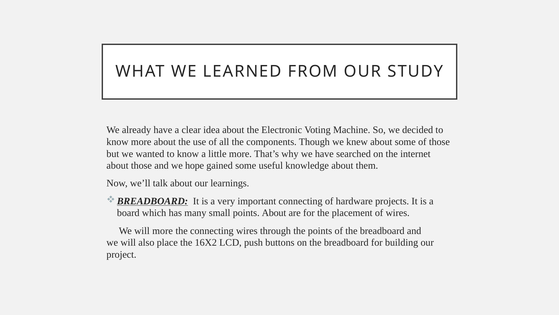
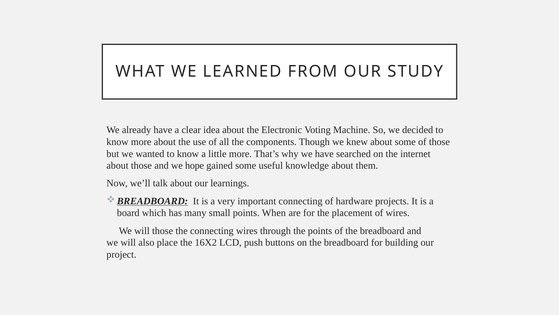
points About: About -> When
will more: more -> those
